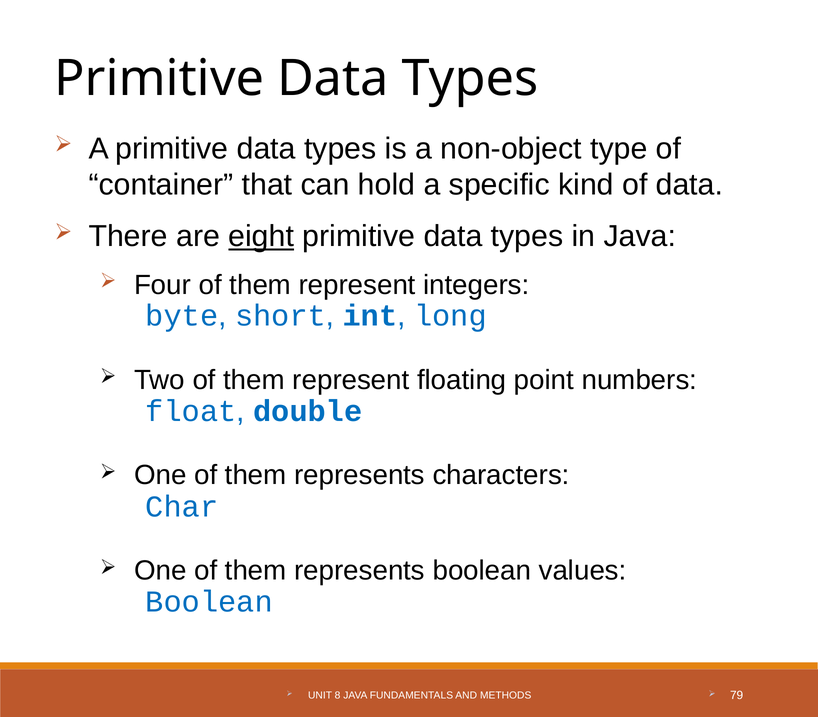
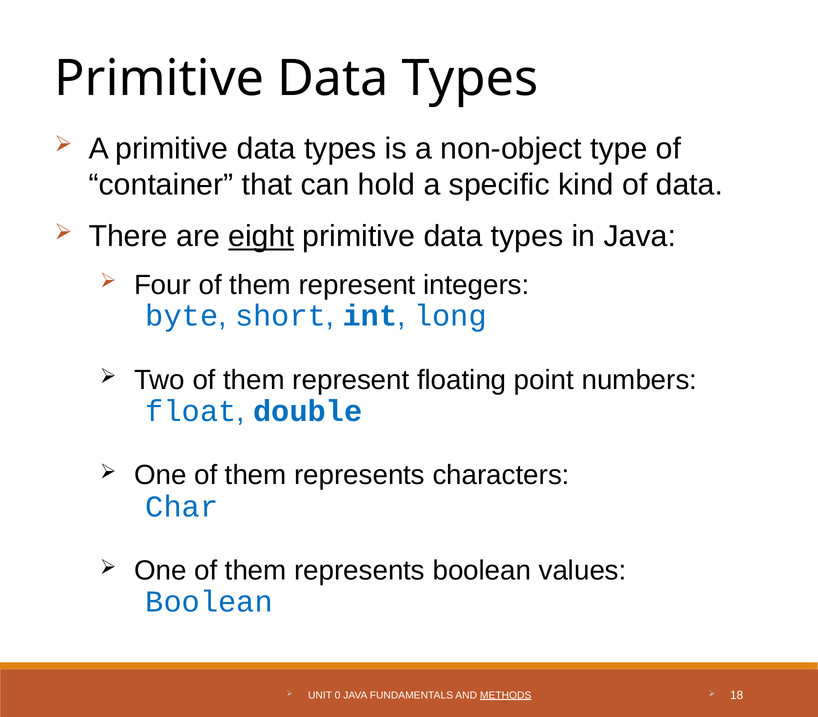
8: 8 -> 0
METHODS underline: none -> present
79: 79 -> 18
